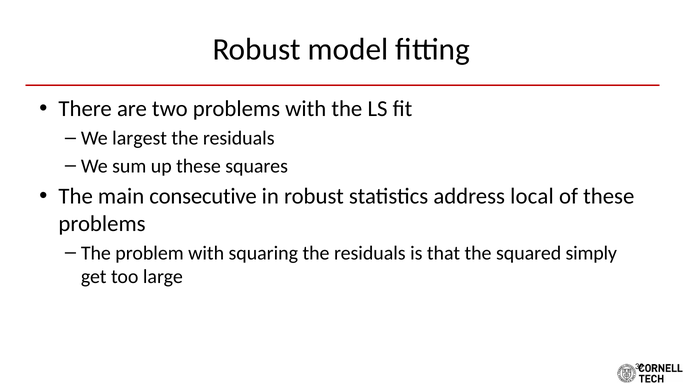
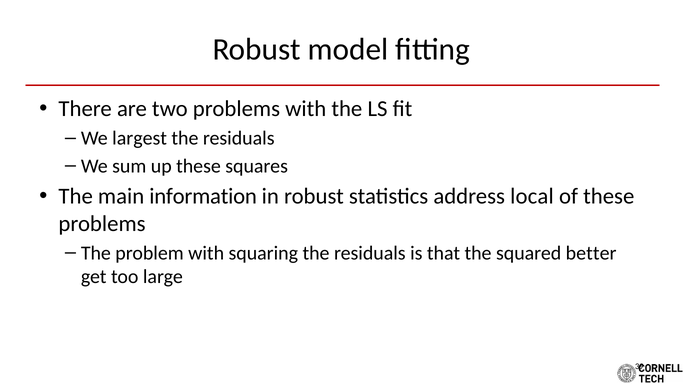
consecutive: consecutive -> information
simply: simply -> better
